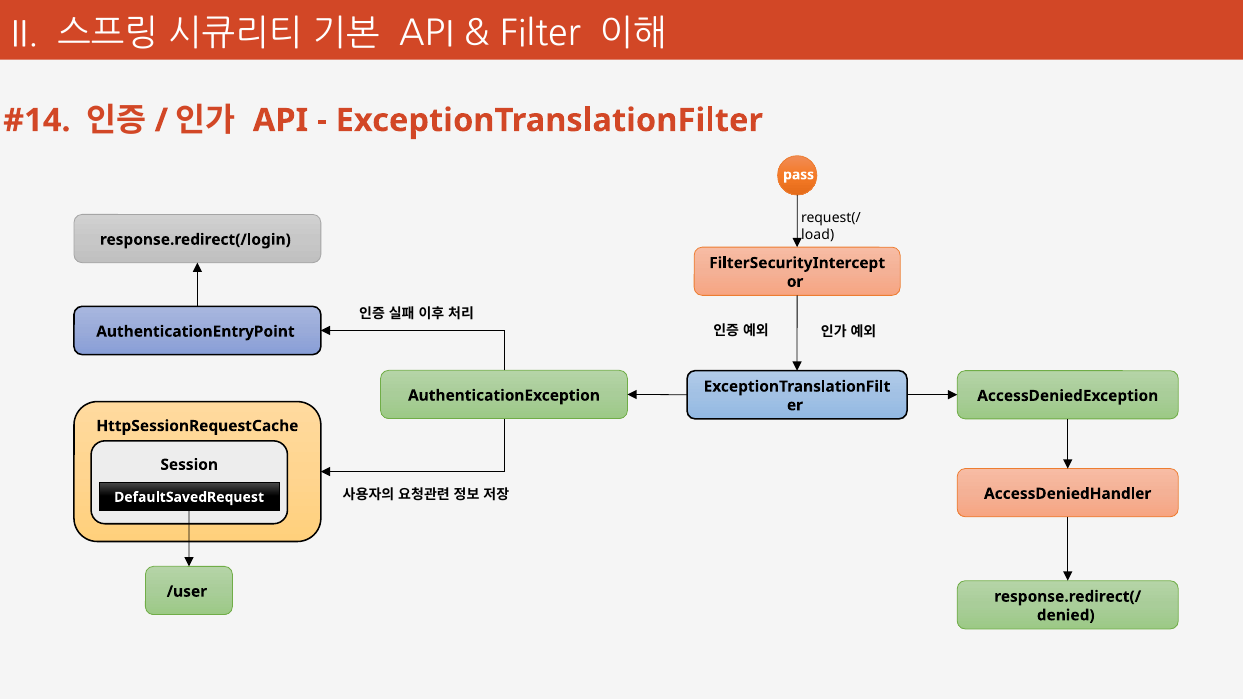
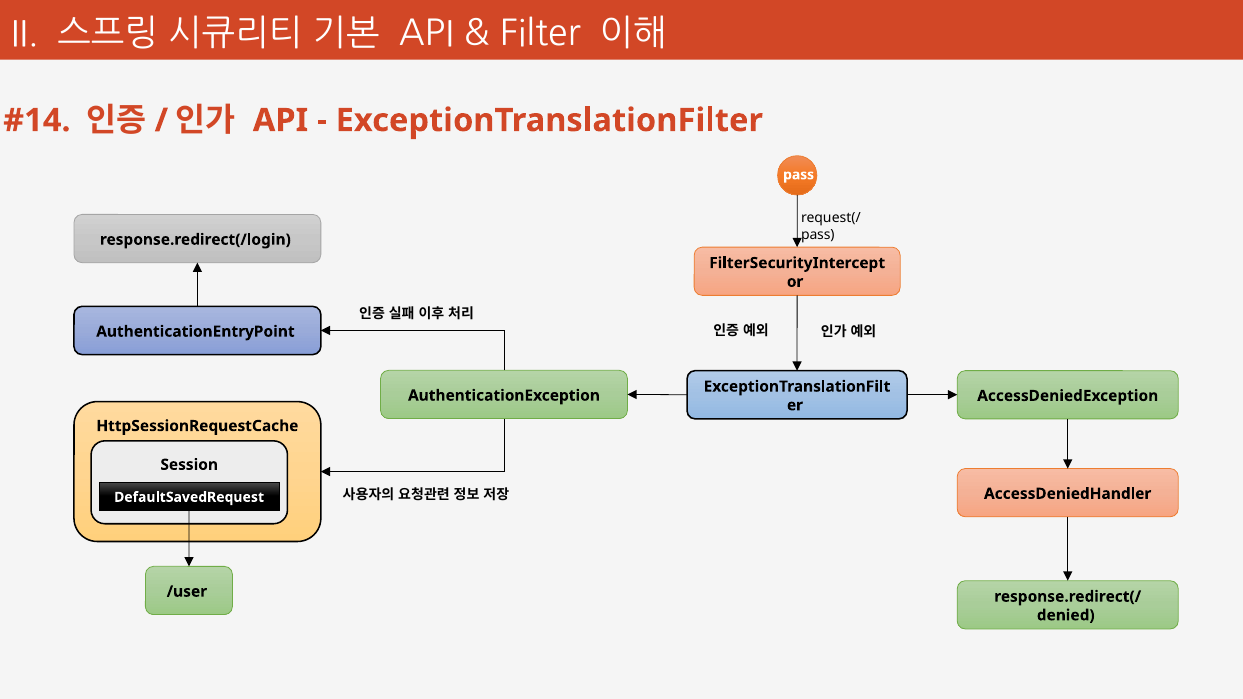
load at (818, 235): load -> pass
